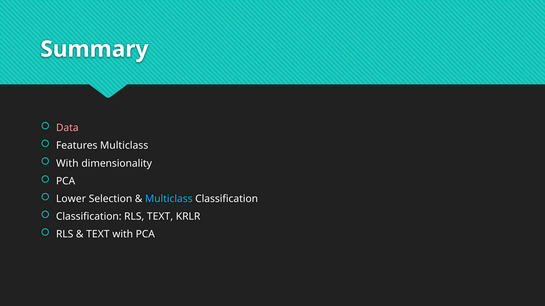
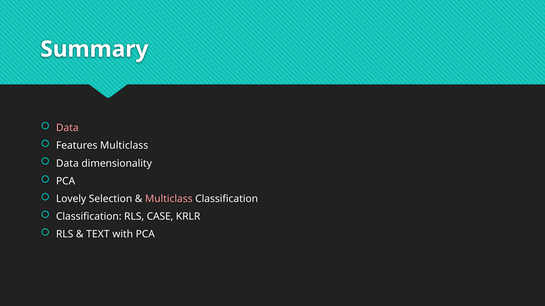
With at (67, 164): With -> Data
Lower: Lower -> Lovely
Multiclass at (169, 199) colour: light blue -> pink
RLS TEXT: TEXT -> CASE
